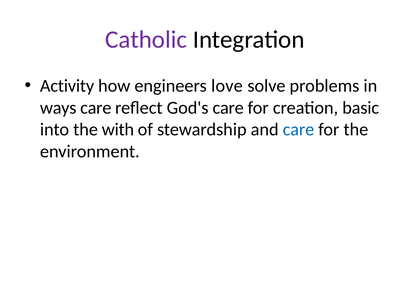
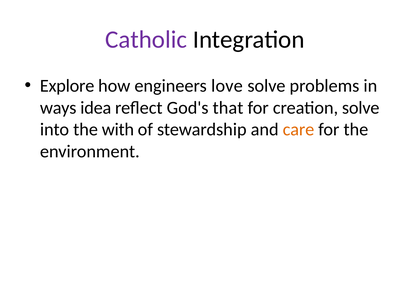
Activity: Activity -> Explore
ways care: care -> idea
God's care: care -> that
creation basic: basic -> solve
care at (298, 130) colour: blue -> orange
